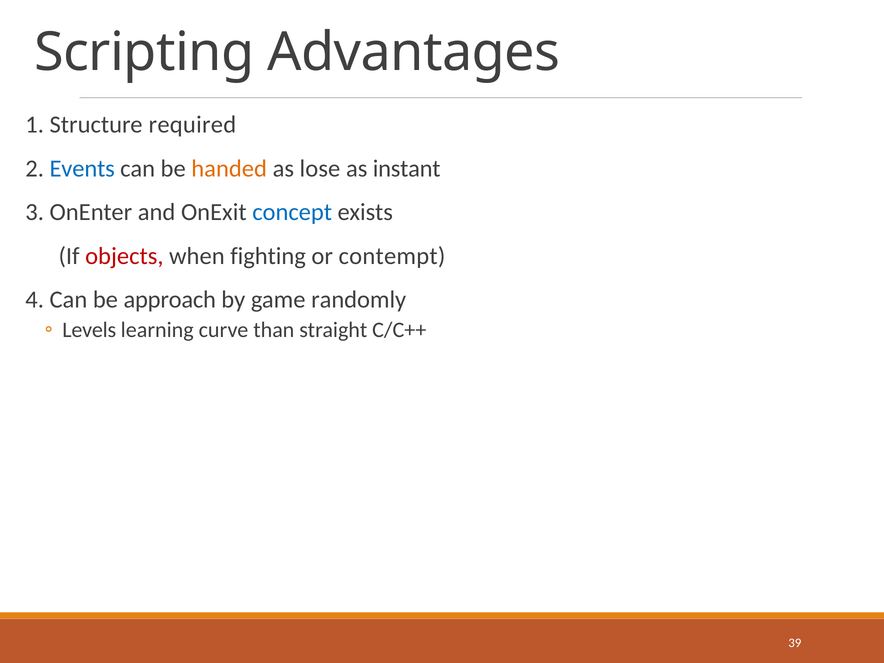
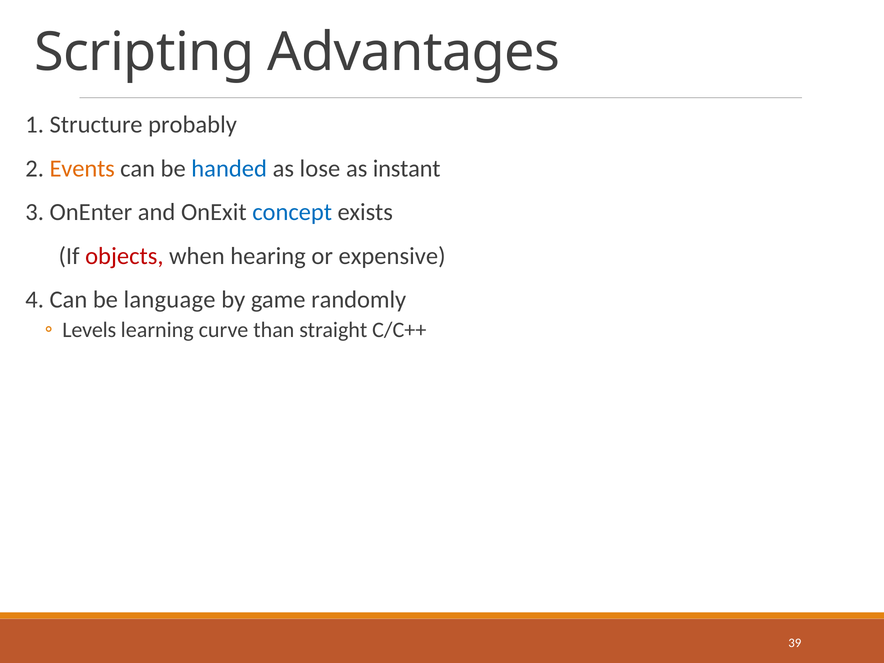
required: required -> probably
Events colour: blue -> orange
handed colour: orange -> blue
fighting: fighting -> hearing
contempt: contempt -> expensive
approach: approach -> language
